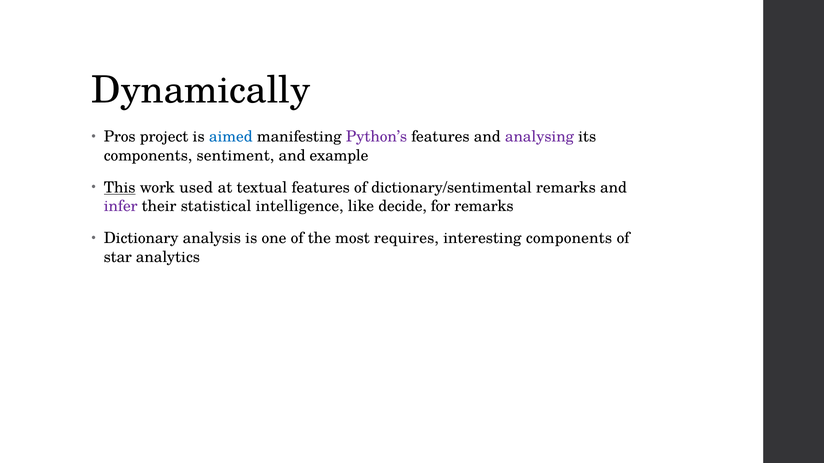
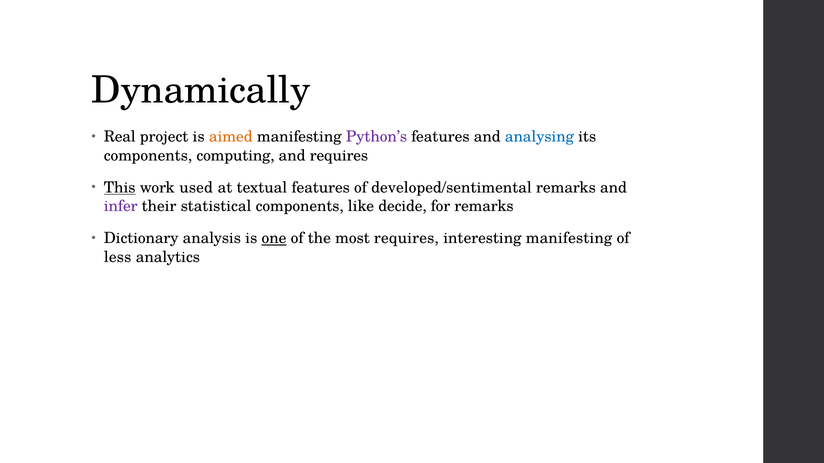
Pros: Pros -> Real
aimed colour: blue -> orange
analysing colour: purple -> blue
sentiment: sentiment -> computing
and example: example -> requires
dictionary/sentimental: dictionary/sentimental -> developed/sentimental
statistical intelligence: intelligence -> components
one underline: none -> present
interesting components: components -> manifesting
star: star -> less
